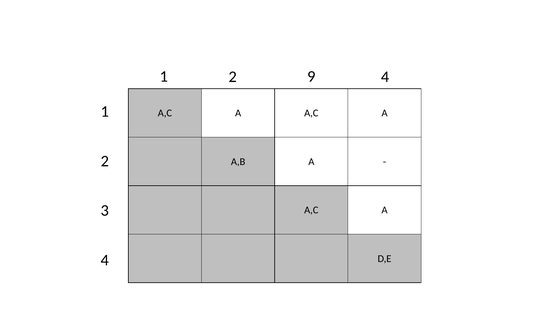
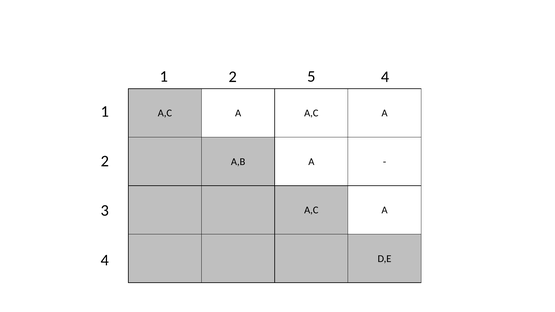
9: 9 -> 5
